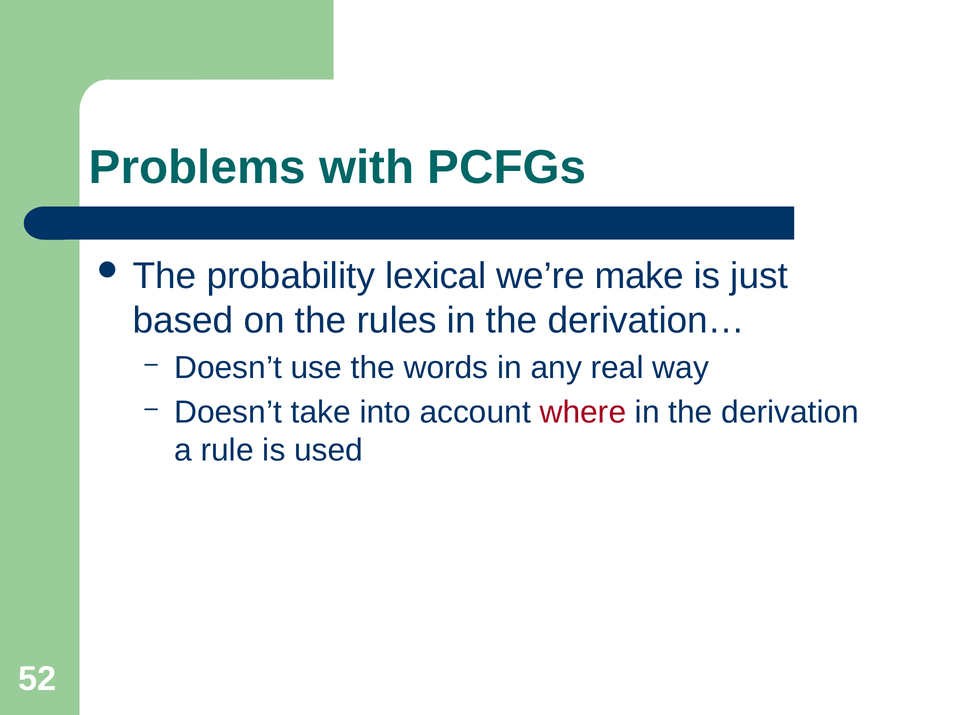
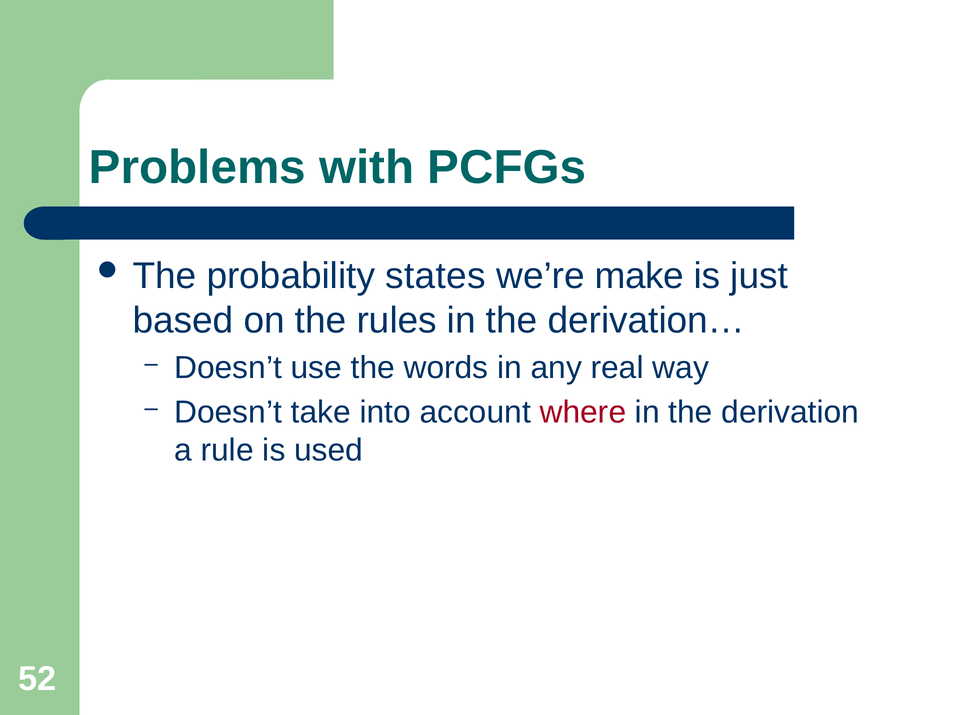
lexical: lexical -> states
